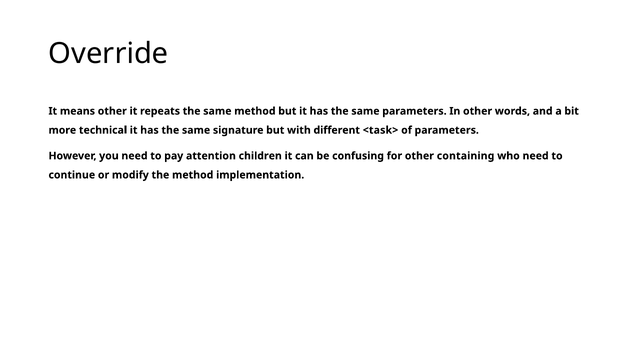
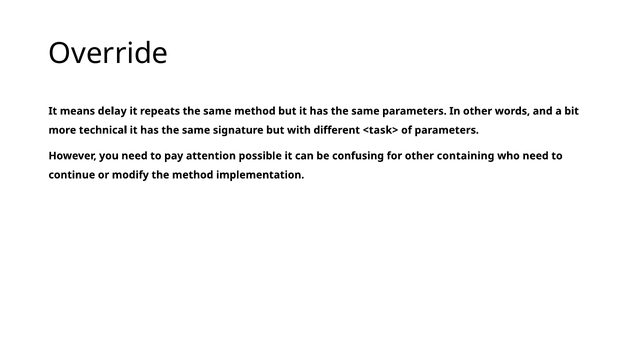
means other: other -> delay
children: children -> possible
